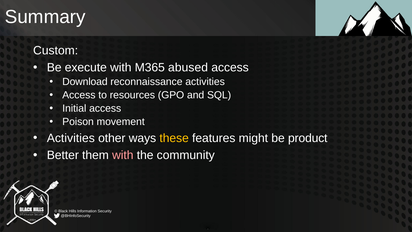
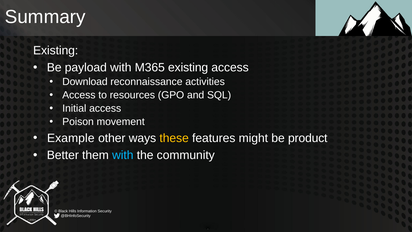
Custom at (56, 50): Custom -> Existing
execute: execute -> payload
M365 abused: abused -> existing
Activities at (71, 138): Activities -> Example
with at (123, 155) colour: pink -> light blue
